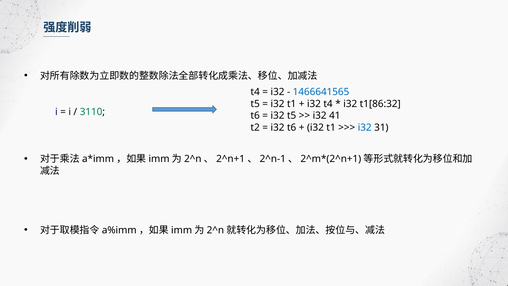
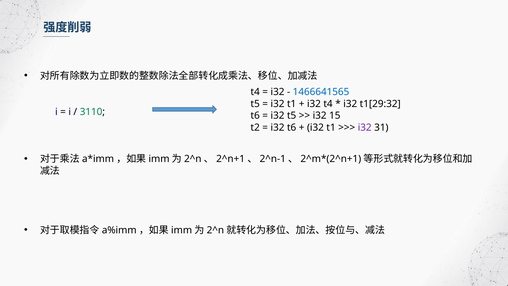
t1[86:32: t1[86:32 -> t1[29:32
41: 41 -> 15
i32 at (365, 127) colour: blue -> purple
